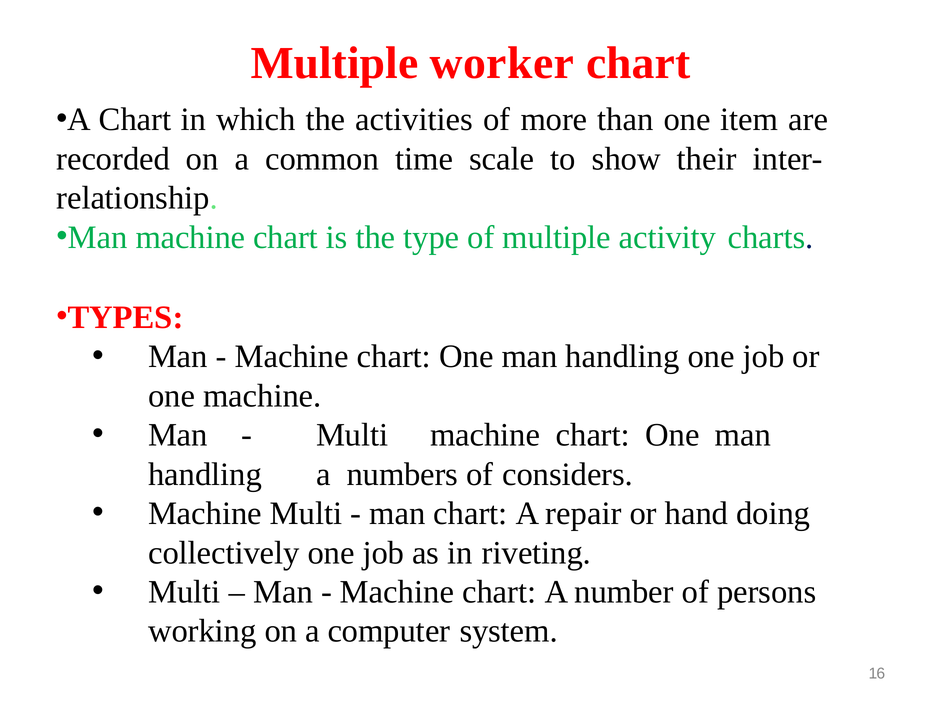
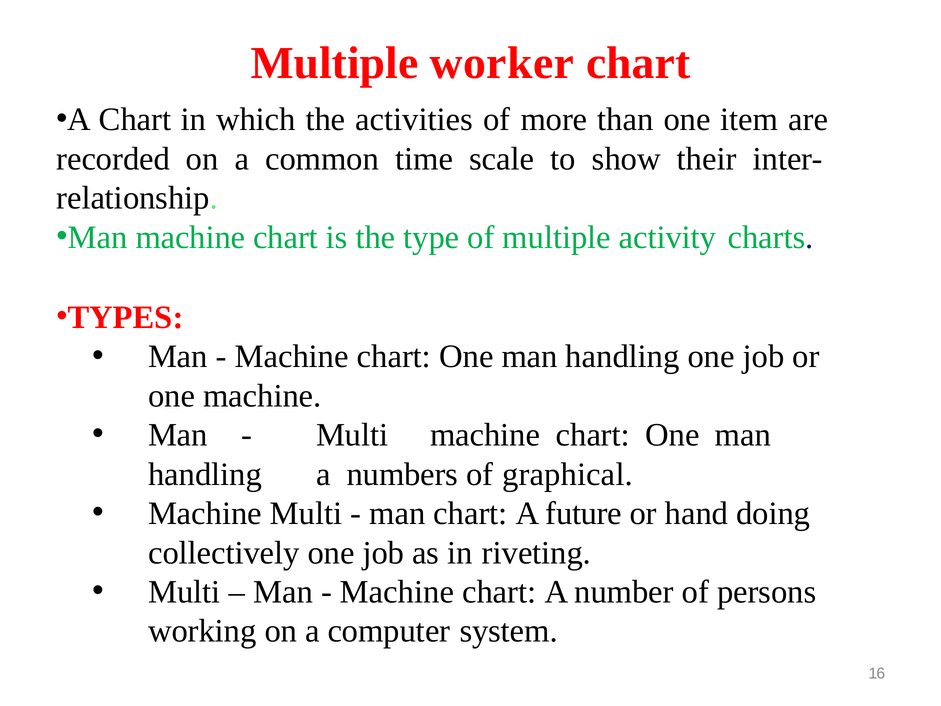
considers: considers -> graphical
repair: repair -> future
